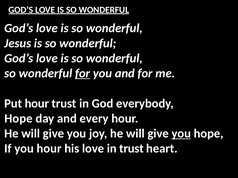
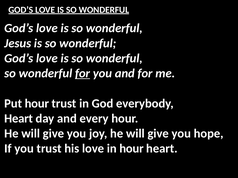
Hope at (18, 119): Hope -> Heart
you at (181, 134) underline: present -> none
you hour: hour -> trust
in trust: trust -> hour
